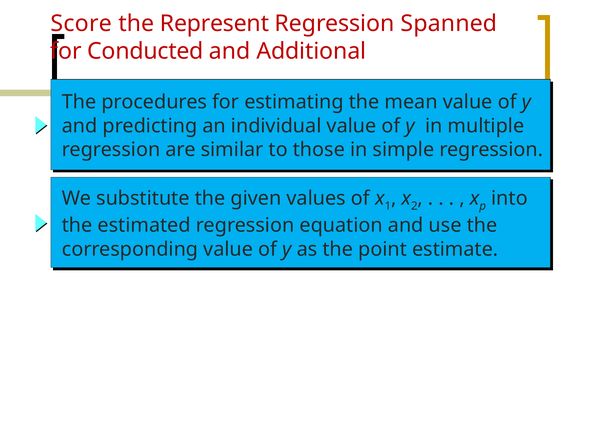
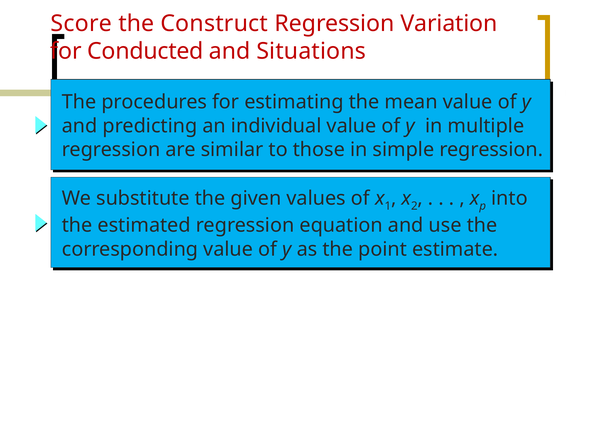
Represent: Represent -> Construct
Spanned: Spanned -> Variation
Additional: Additional -> Situations
